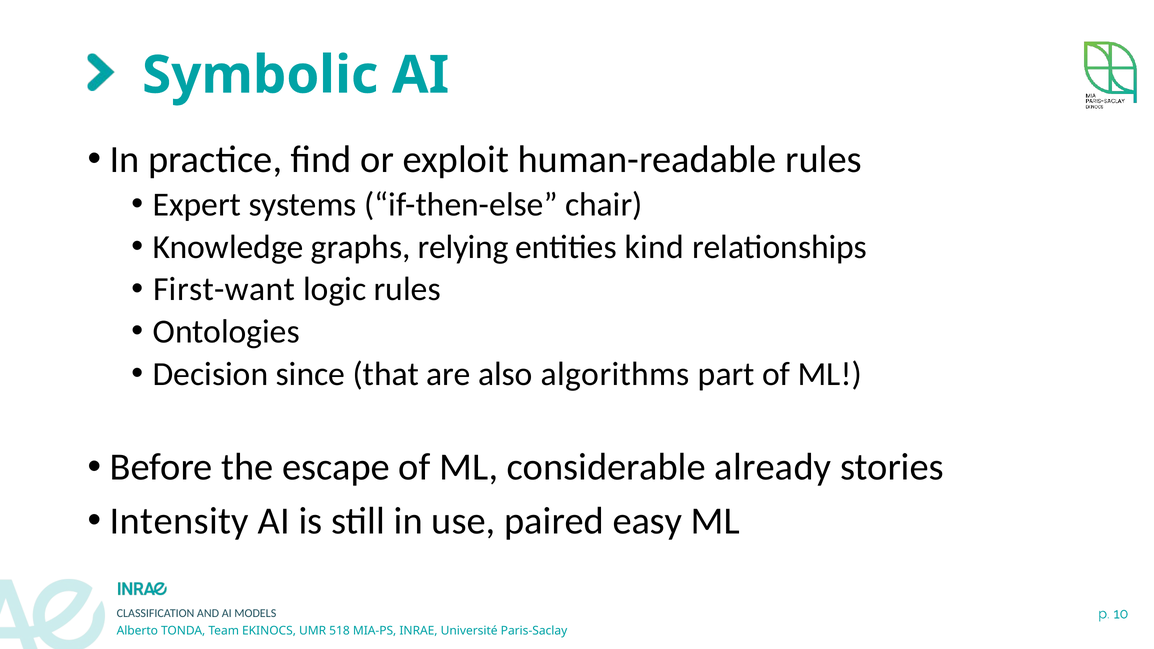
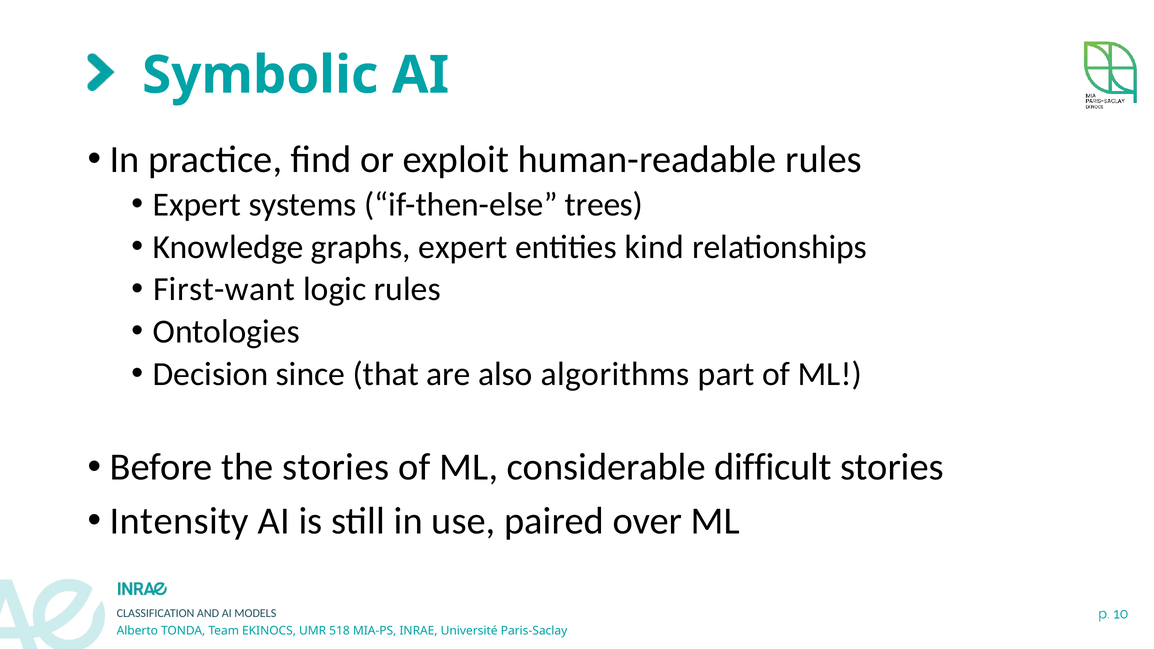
chair: chair -> trees
graphs relying: relying -> expert
the escape: escape -> stories
already: already -> difficult
easy: easy -> over
